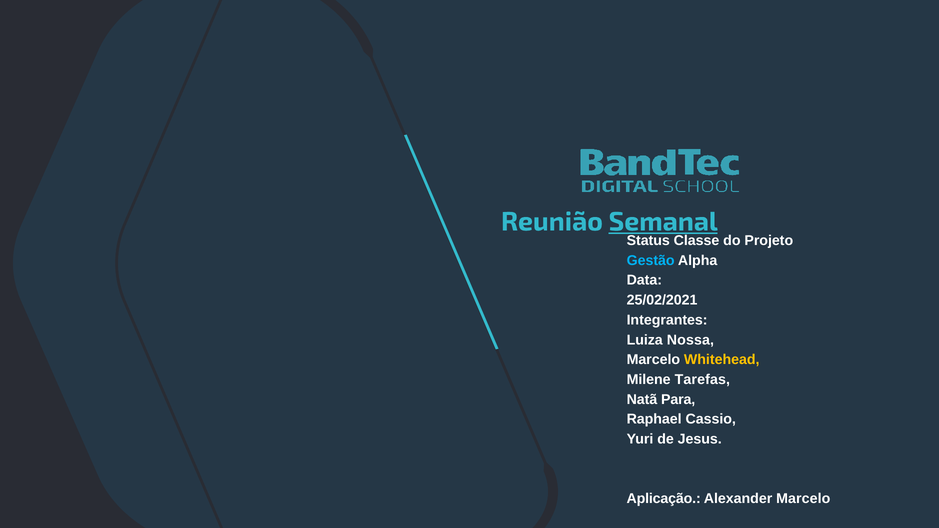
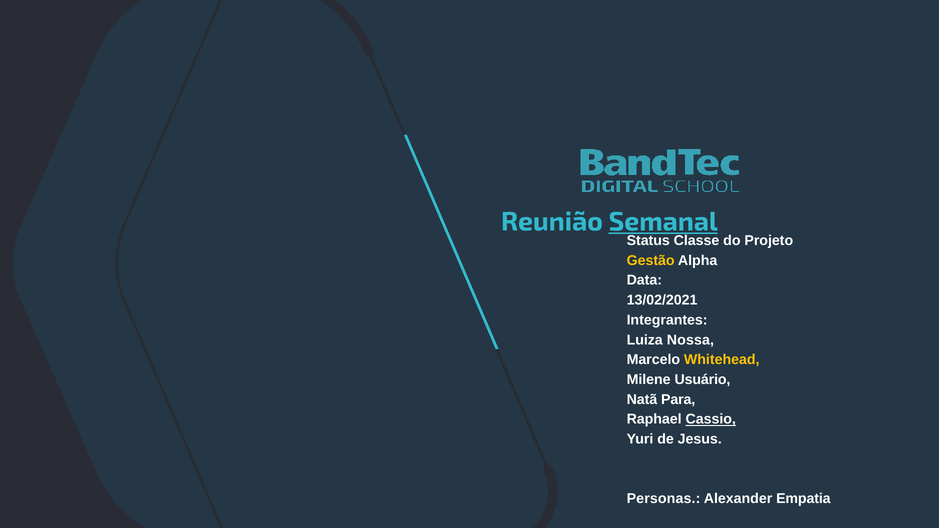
Gestão colour: light blue -> yellow
25/02/2021: 25/02/2021 -> 13/02/2021
Tarefas: Tarefas -> Usuário
Cassio underline: none -> present
Aplicação: Aplicação -> Personas
Alexander Marcelo: Marcelo -> Empatia
